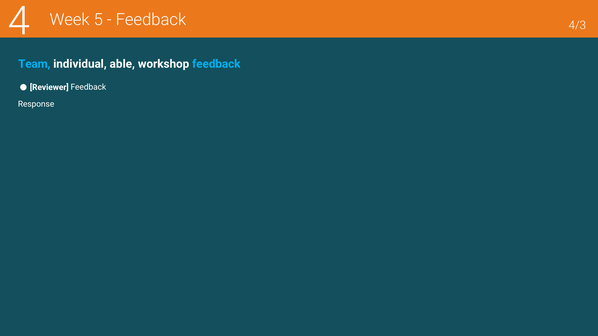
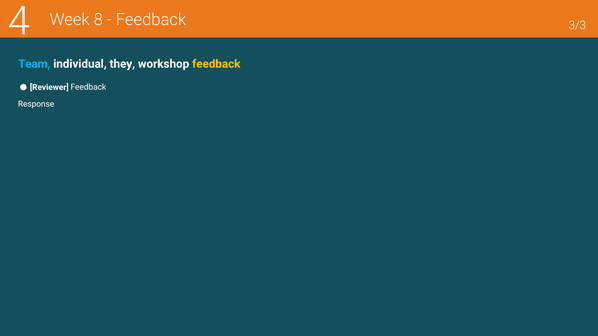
5: 5 -> 8
4/3: 4/3 -> 3/3
able: able -> they
feedback at (216, 64) colour: light blue -> yellow
